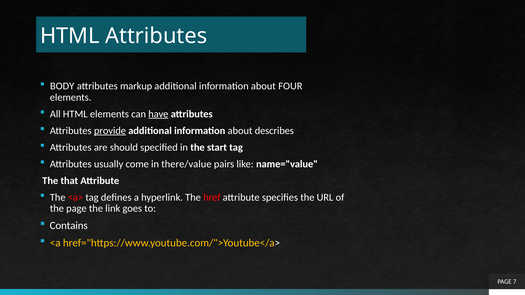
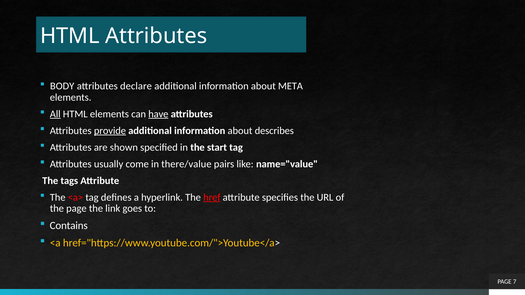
markup: markup -> declare
FOUR: FOUR -> META
All underline: none -> present
should: should -> shown
that: that -> tags
href underline: none -> present
